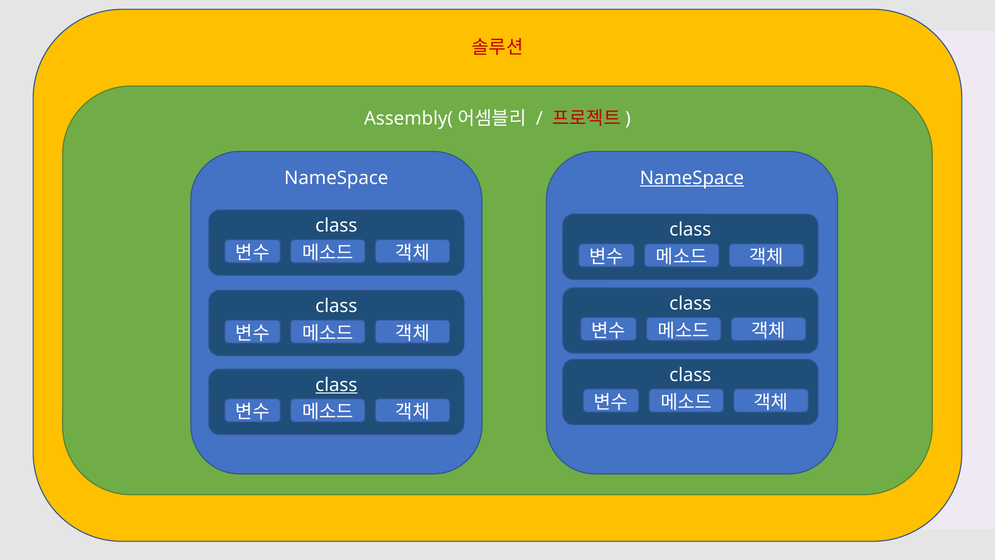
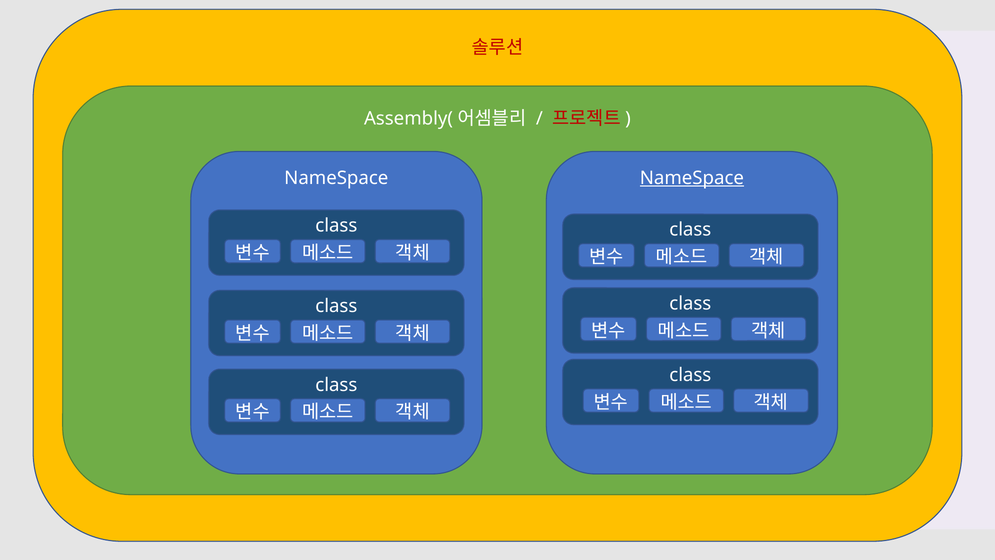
class at (336, 385) underline: present -> none
